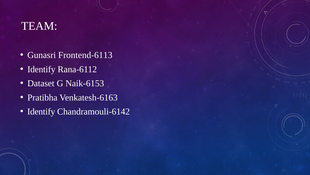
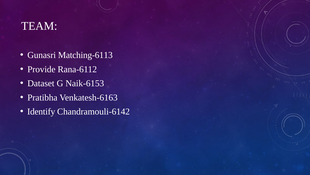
Frontend-6113: Frontend-6113 -> Matching-6113
Identify at (41, 69): Identify -> Provide
